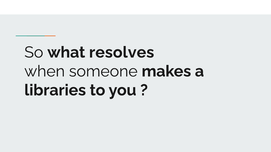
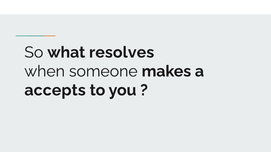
libraries: libraries -> accepts
